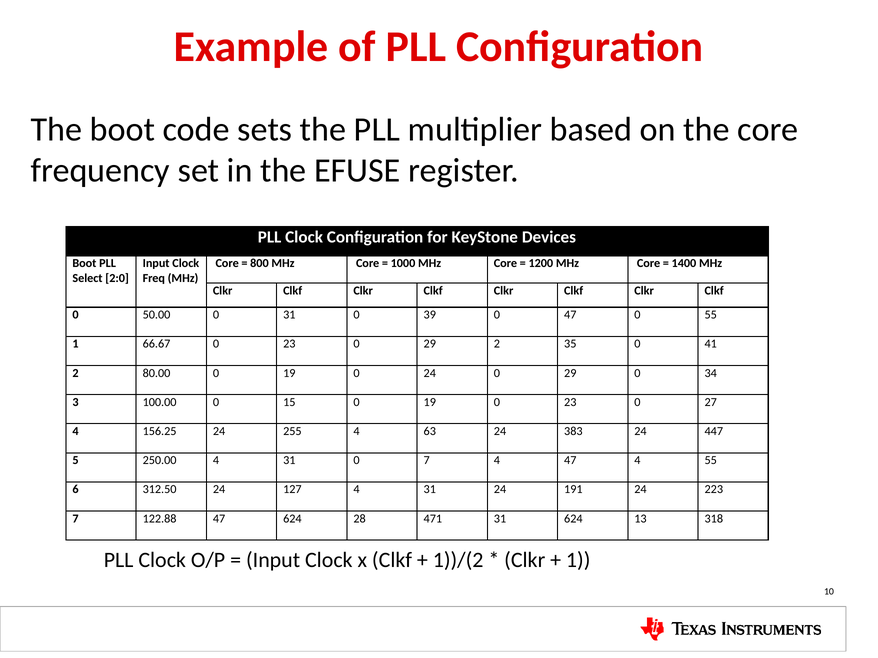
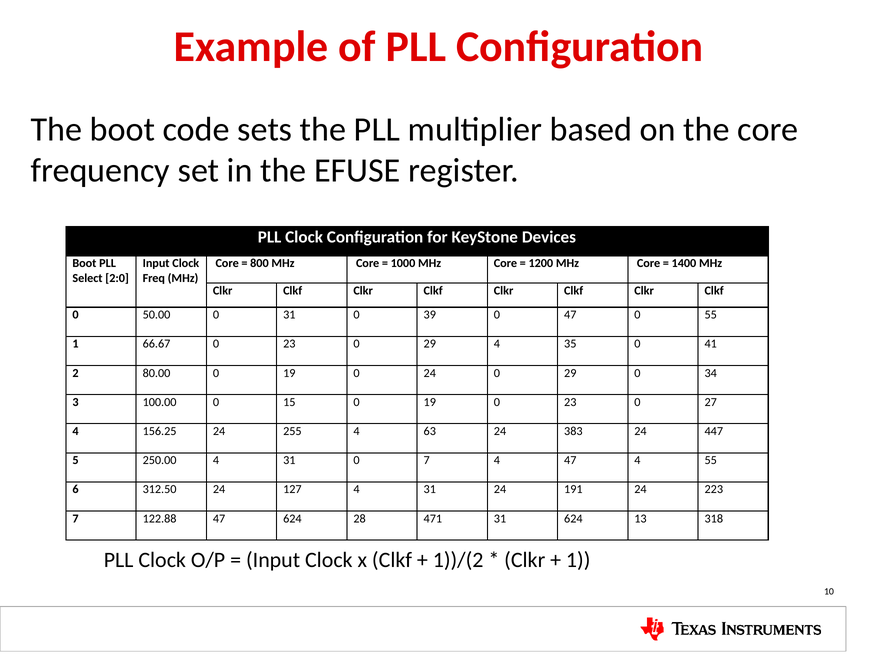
29 2: 2 -> 4
